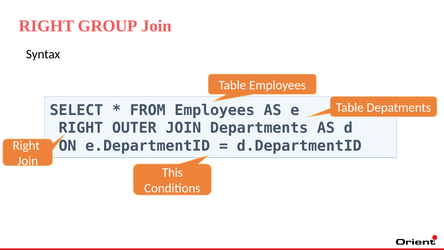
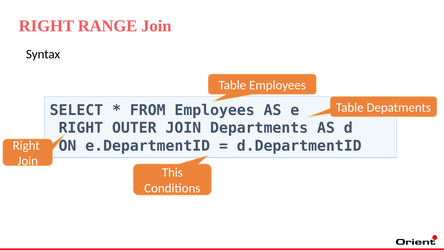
GROUP: GROUP -> RANGE
